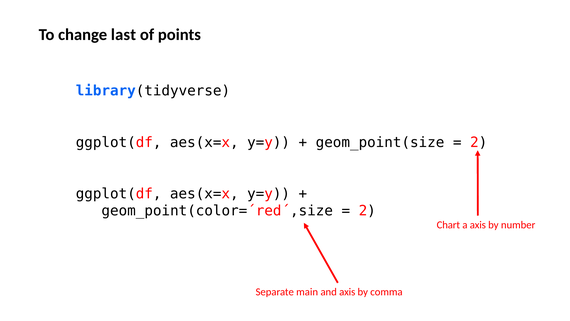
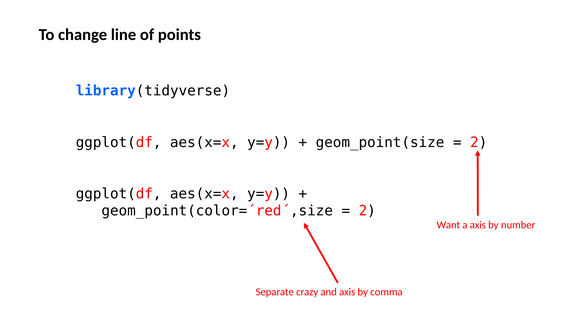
last: last -> line
Chart: Chart -> Want
main: main -> crazy
